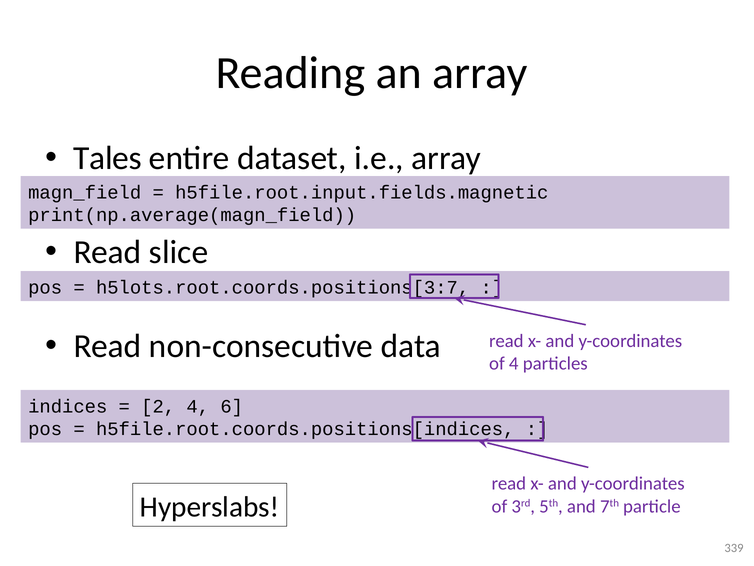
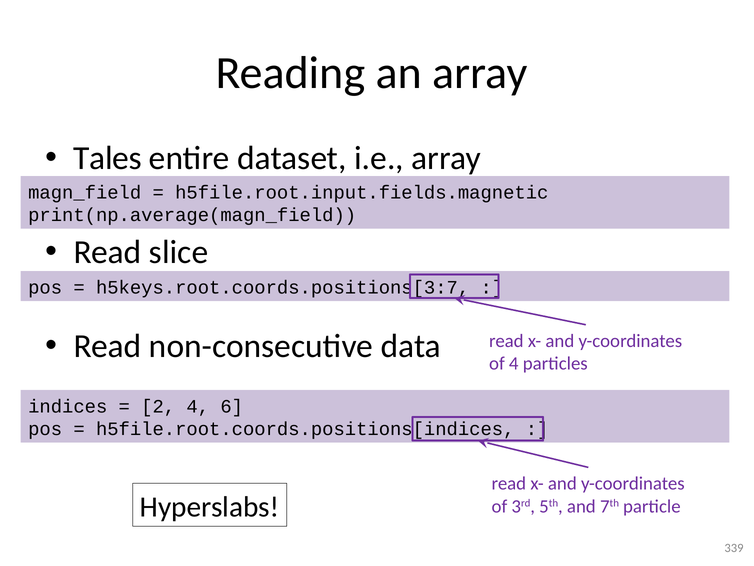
h5lots.root.coords.positions[3:7: h5lots.root.coords.positions[3:7 -> h5keys.root.coords.positions[3:7
